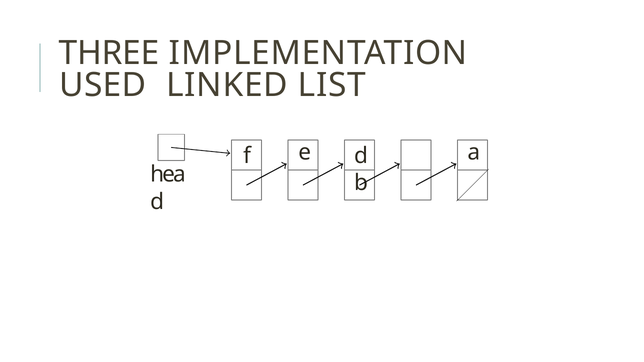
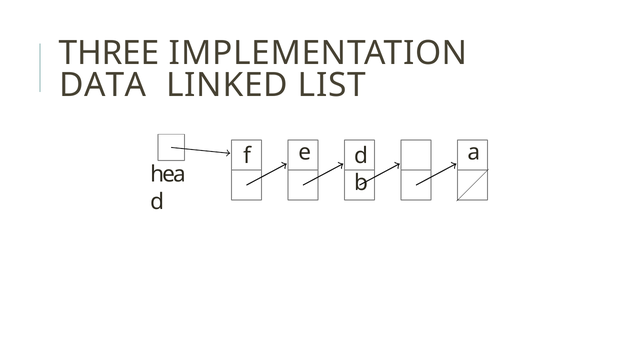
USED: USED -> DATA
